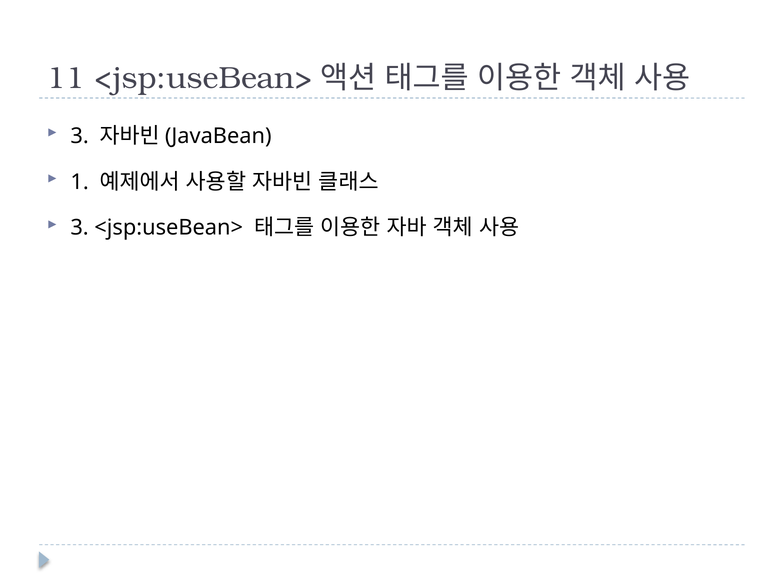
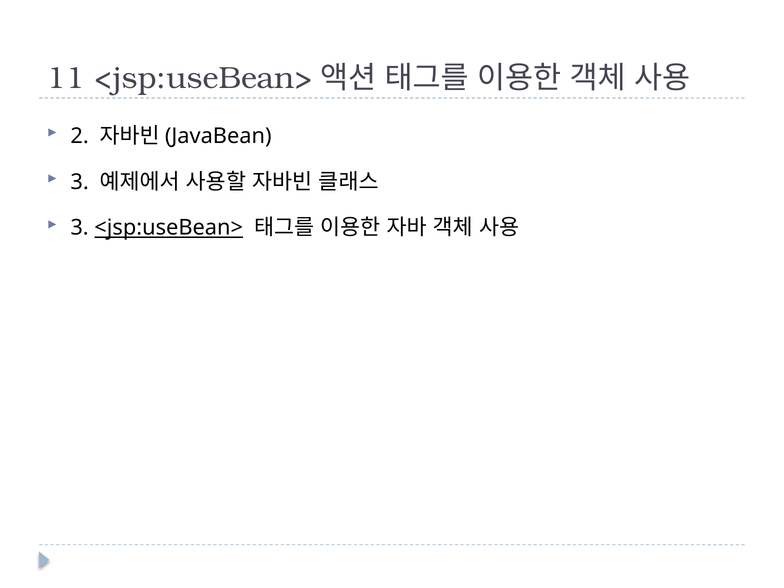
3 at (80, 136): 3 -> 2
1 at (80, 182): 1 -> 3
<jsp:useBean> underline: none -> present
